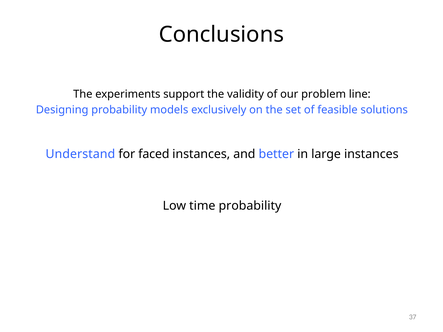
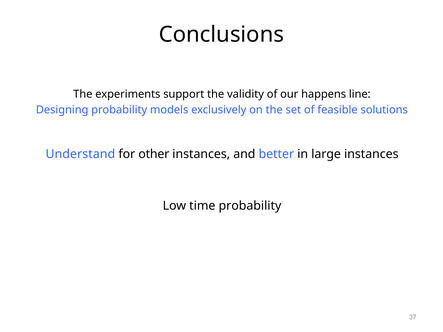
problem: problem -> happens
faced: faced -> other
